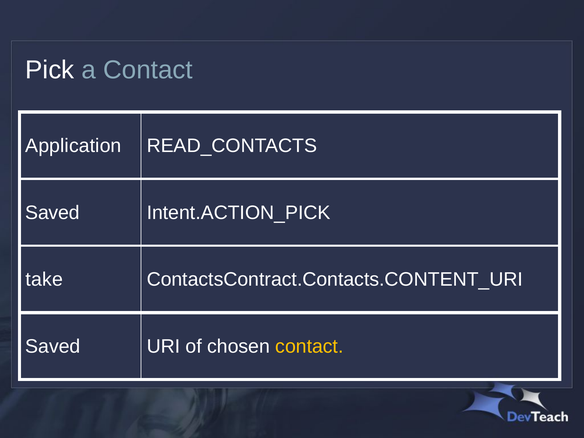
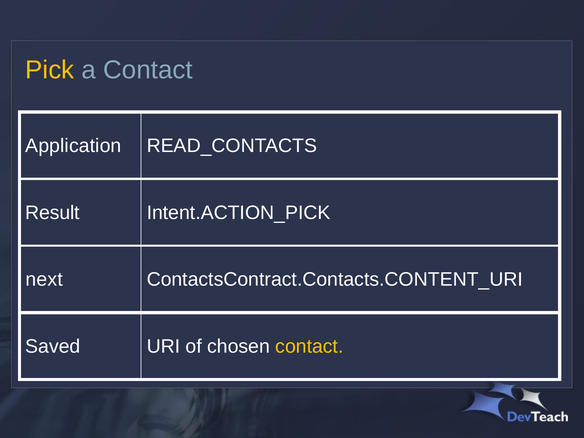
Pick colour: white -> yellow
Saved at (52, 213): Saved -> Result
take: take -> next
